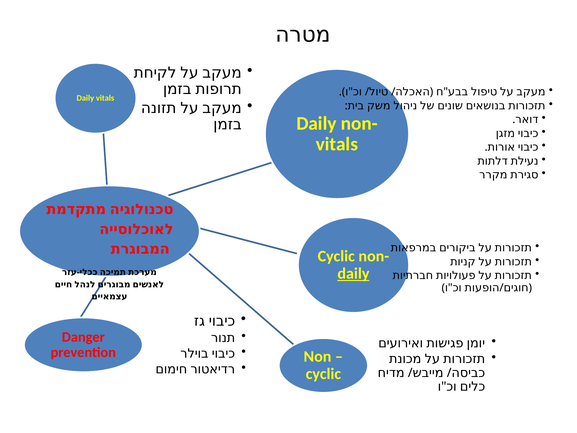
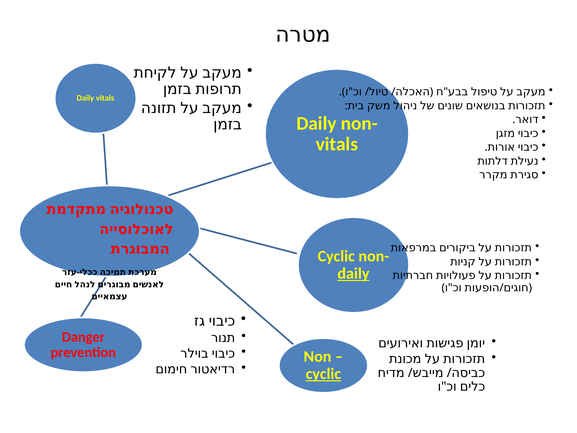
cyclic at (323, 374) underline: none -> present
